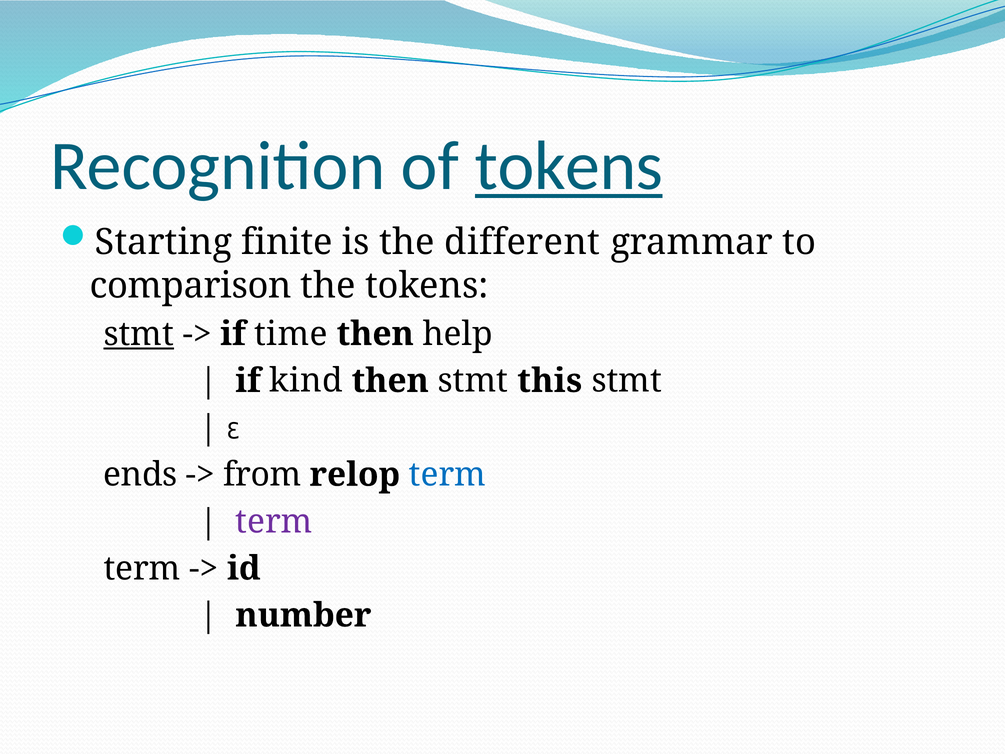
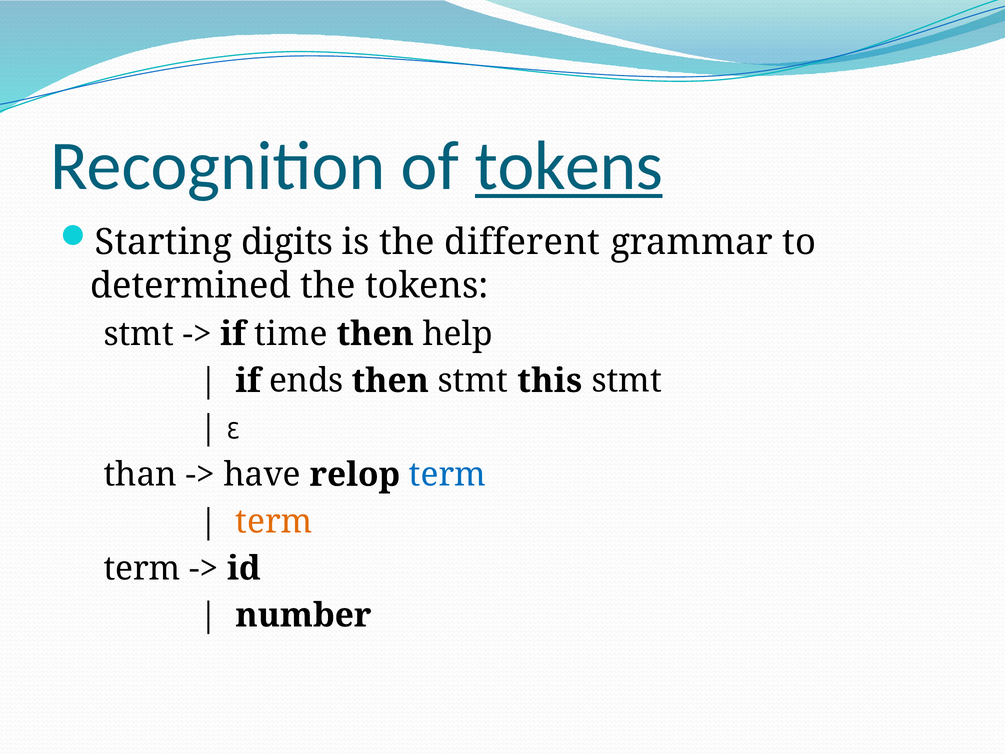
finite: finite -> digits
comparison: comparison -> determined
stmt at (139, 334) underline: present -> none
kind: kind -> ends
ends: ends -> than
from: from -> have
term at (274, 521) colour: purple -> orange
